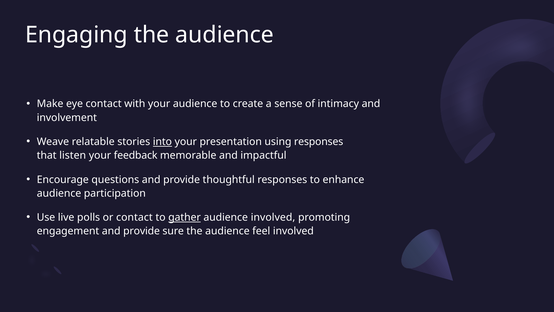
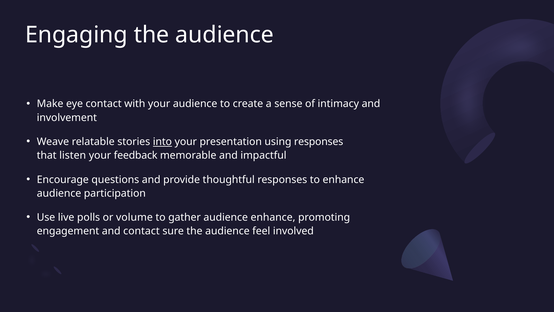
or contact: contact -> volume
gather underline: present -> none
audience involved: involved -> enhance
engagement and provide: provide -> contact
